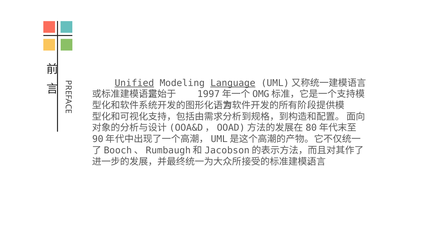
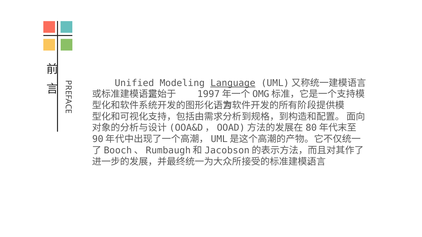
Unified underline: present -> none
